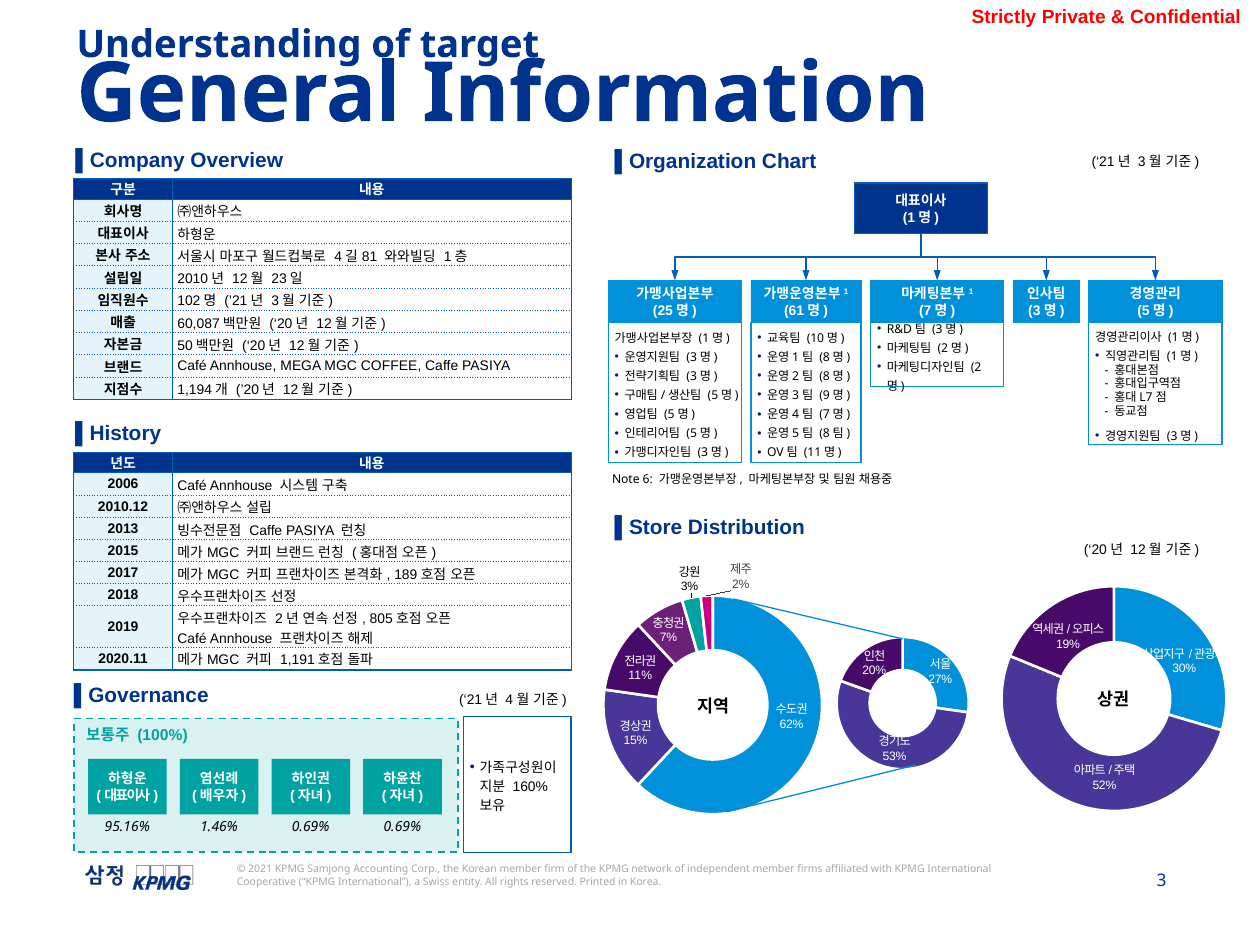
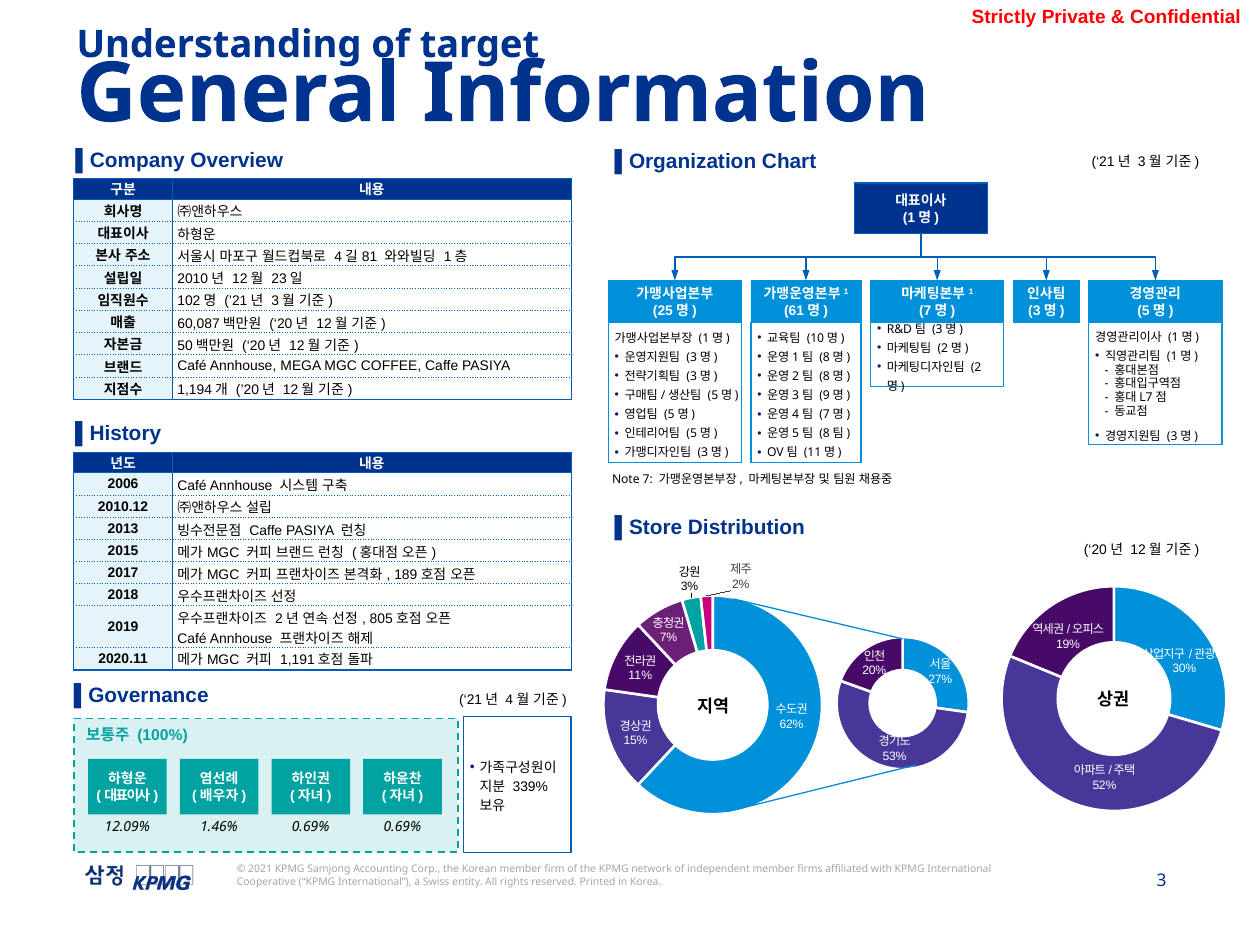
6: 6 -> 7
160%: 160% -> 339%
95.16%: 95.16% -> 12.09%
